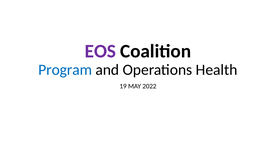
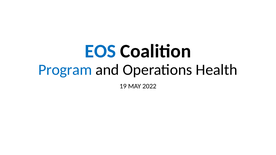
EOS colour: purple -> blue
